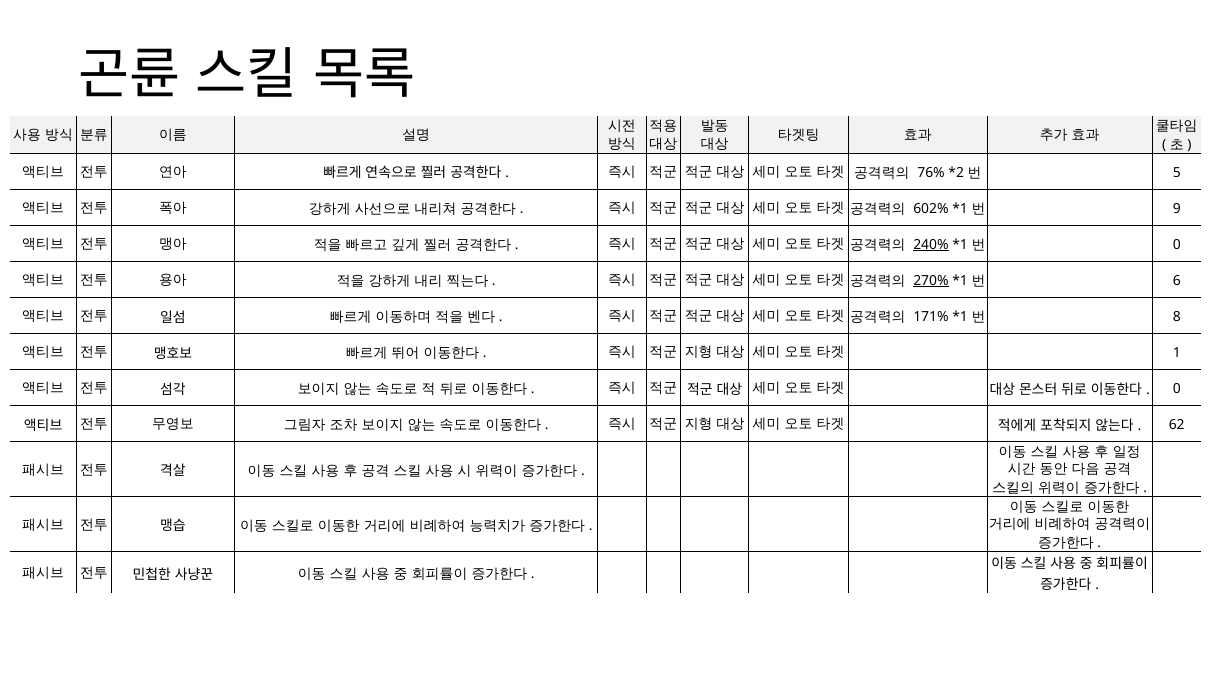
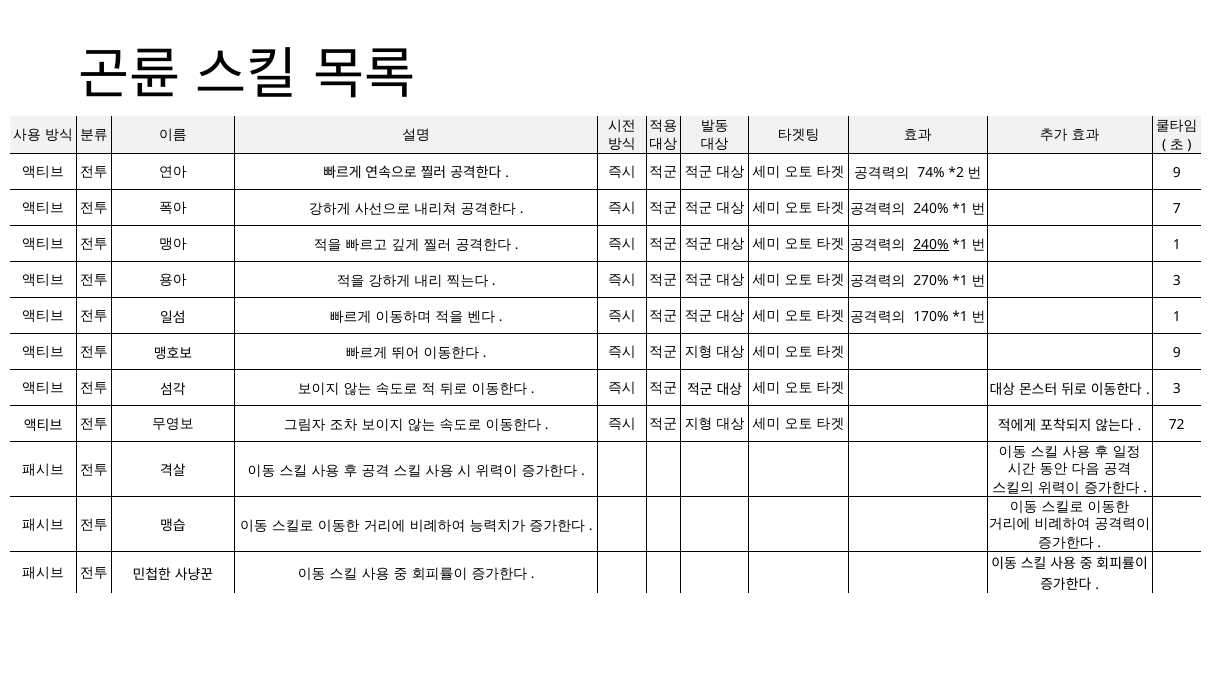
76%: 76% -> 74%
5 at (1177, 173): 5 -> 9
602% at (931, 209): 602% -> 240%
9: 9 -> 7
0 at (1177, 245): 0 -> 1
270% underline: present -> none
6 at (1177, 281): 6 -> 3
171%: 171% -> 170%
8 at (1177, 317): 8 -> 1
1 at (1177, 353): 1 -> 9
0 at (1177, 389): 0 -> 3
62: 62 -> 72
